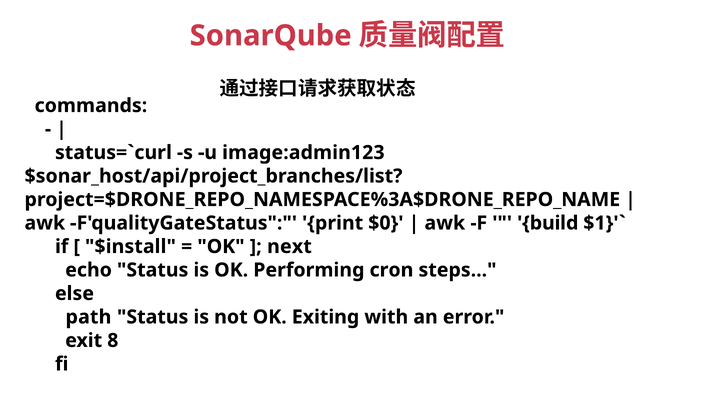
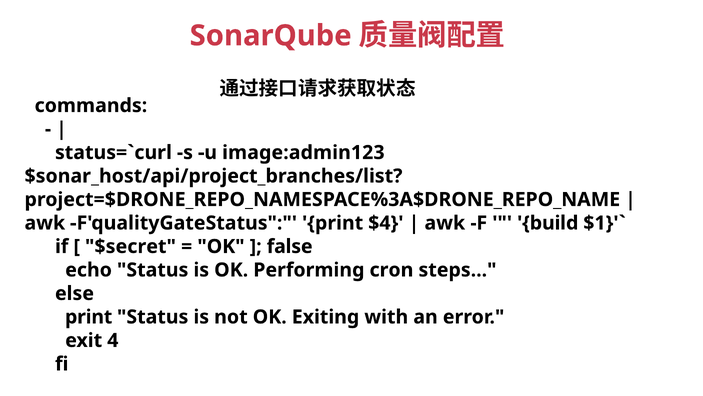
$0: $0 -> $4
$install: $install -> $secret
next: next -> false
path at (88, 317): path -> print
8: 8 -> 4
